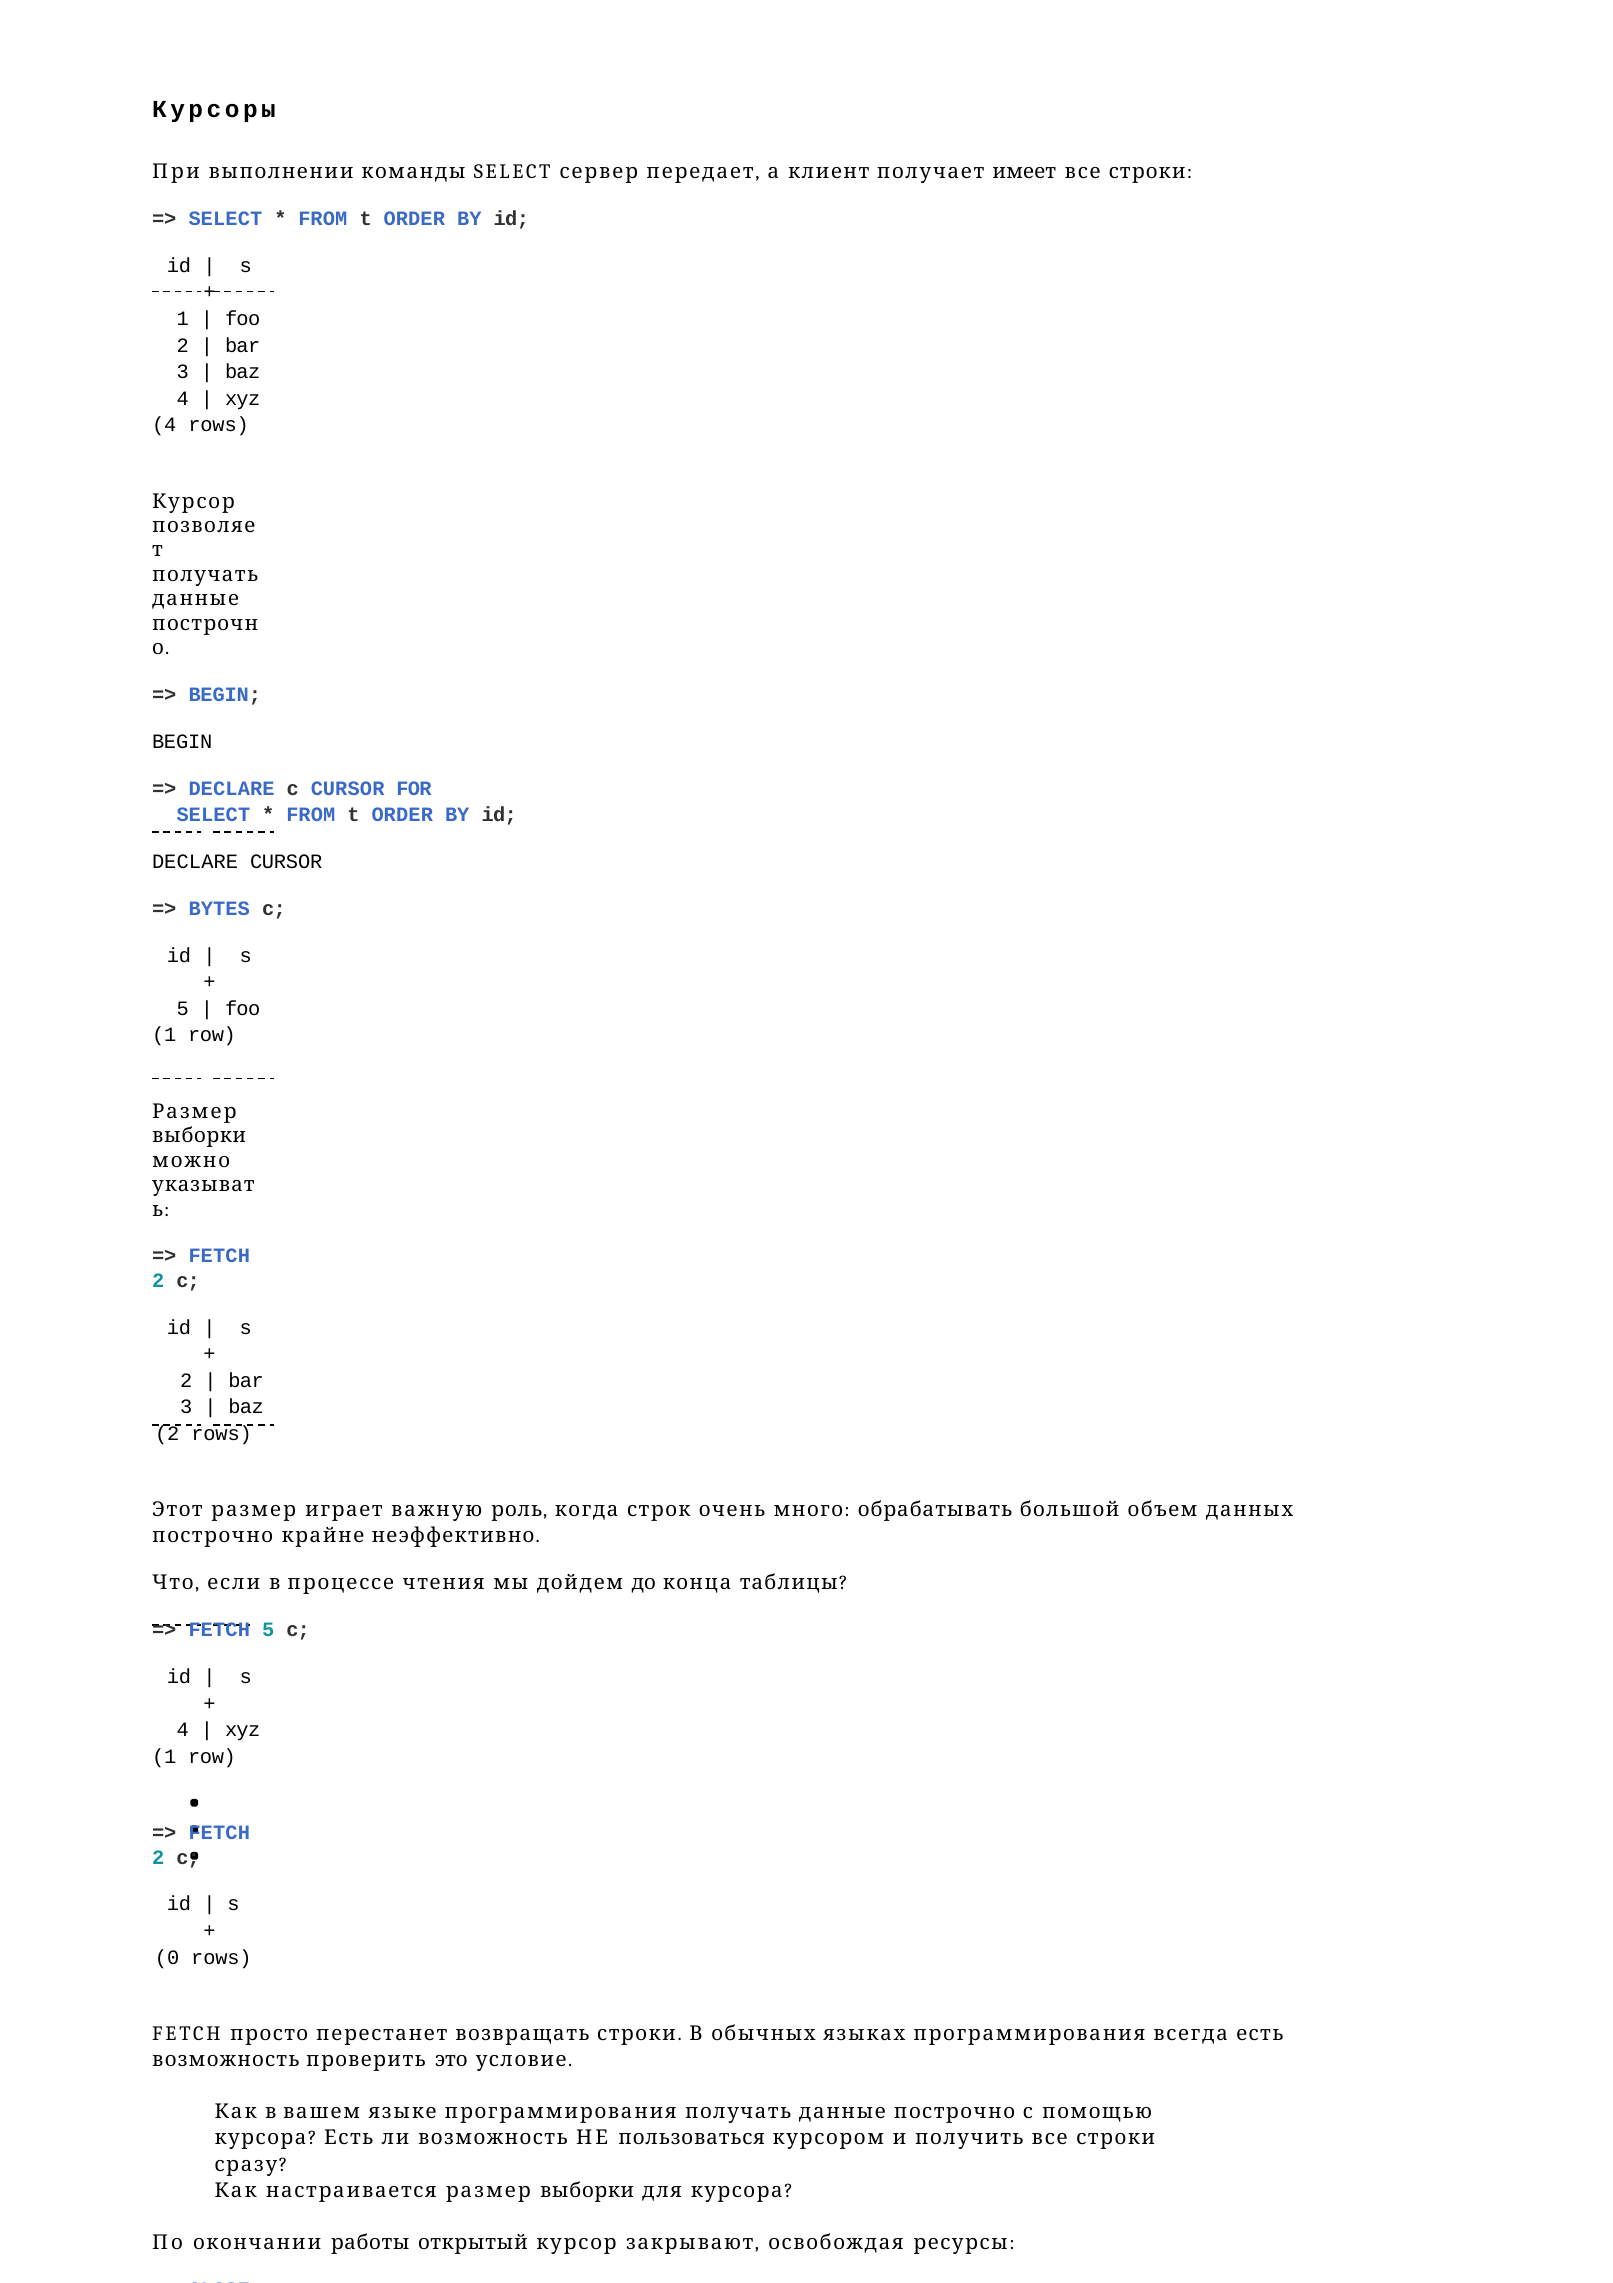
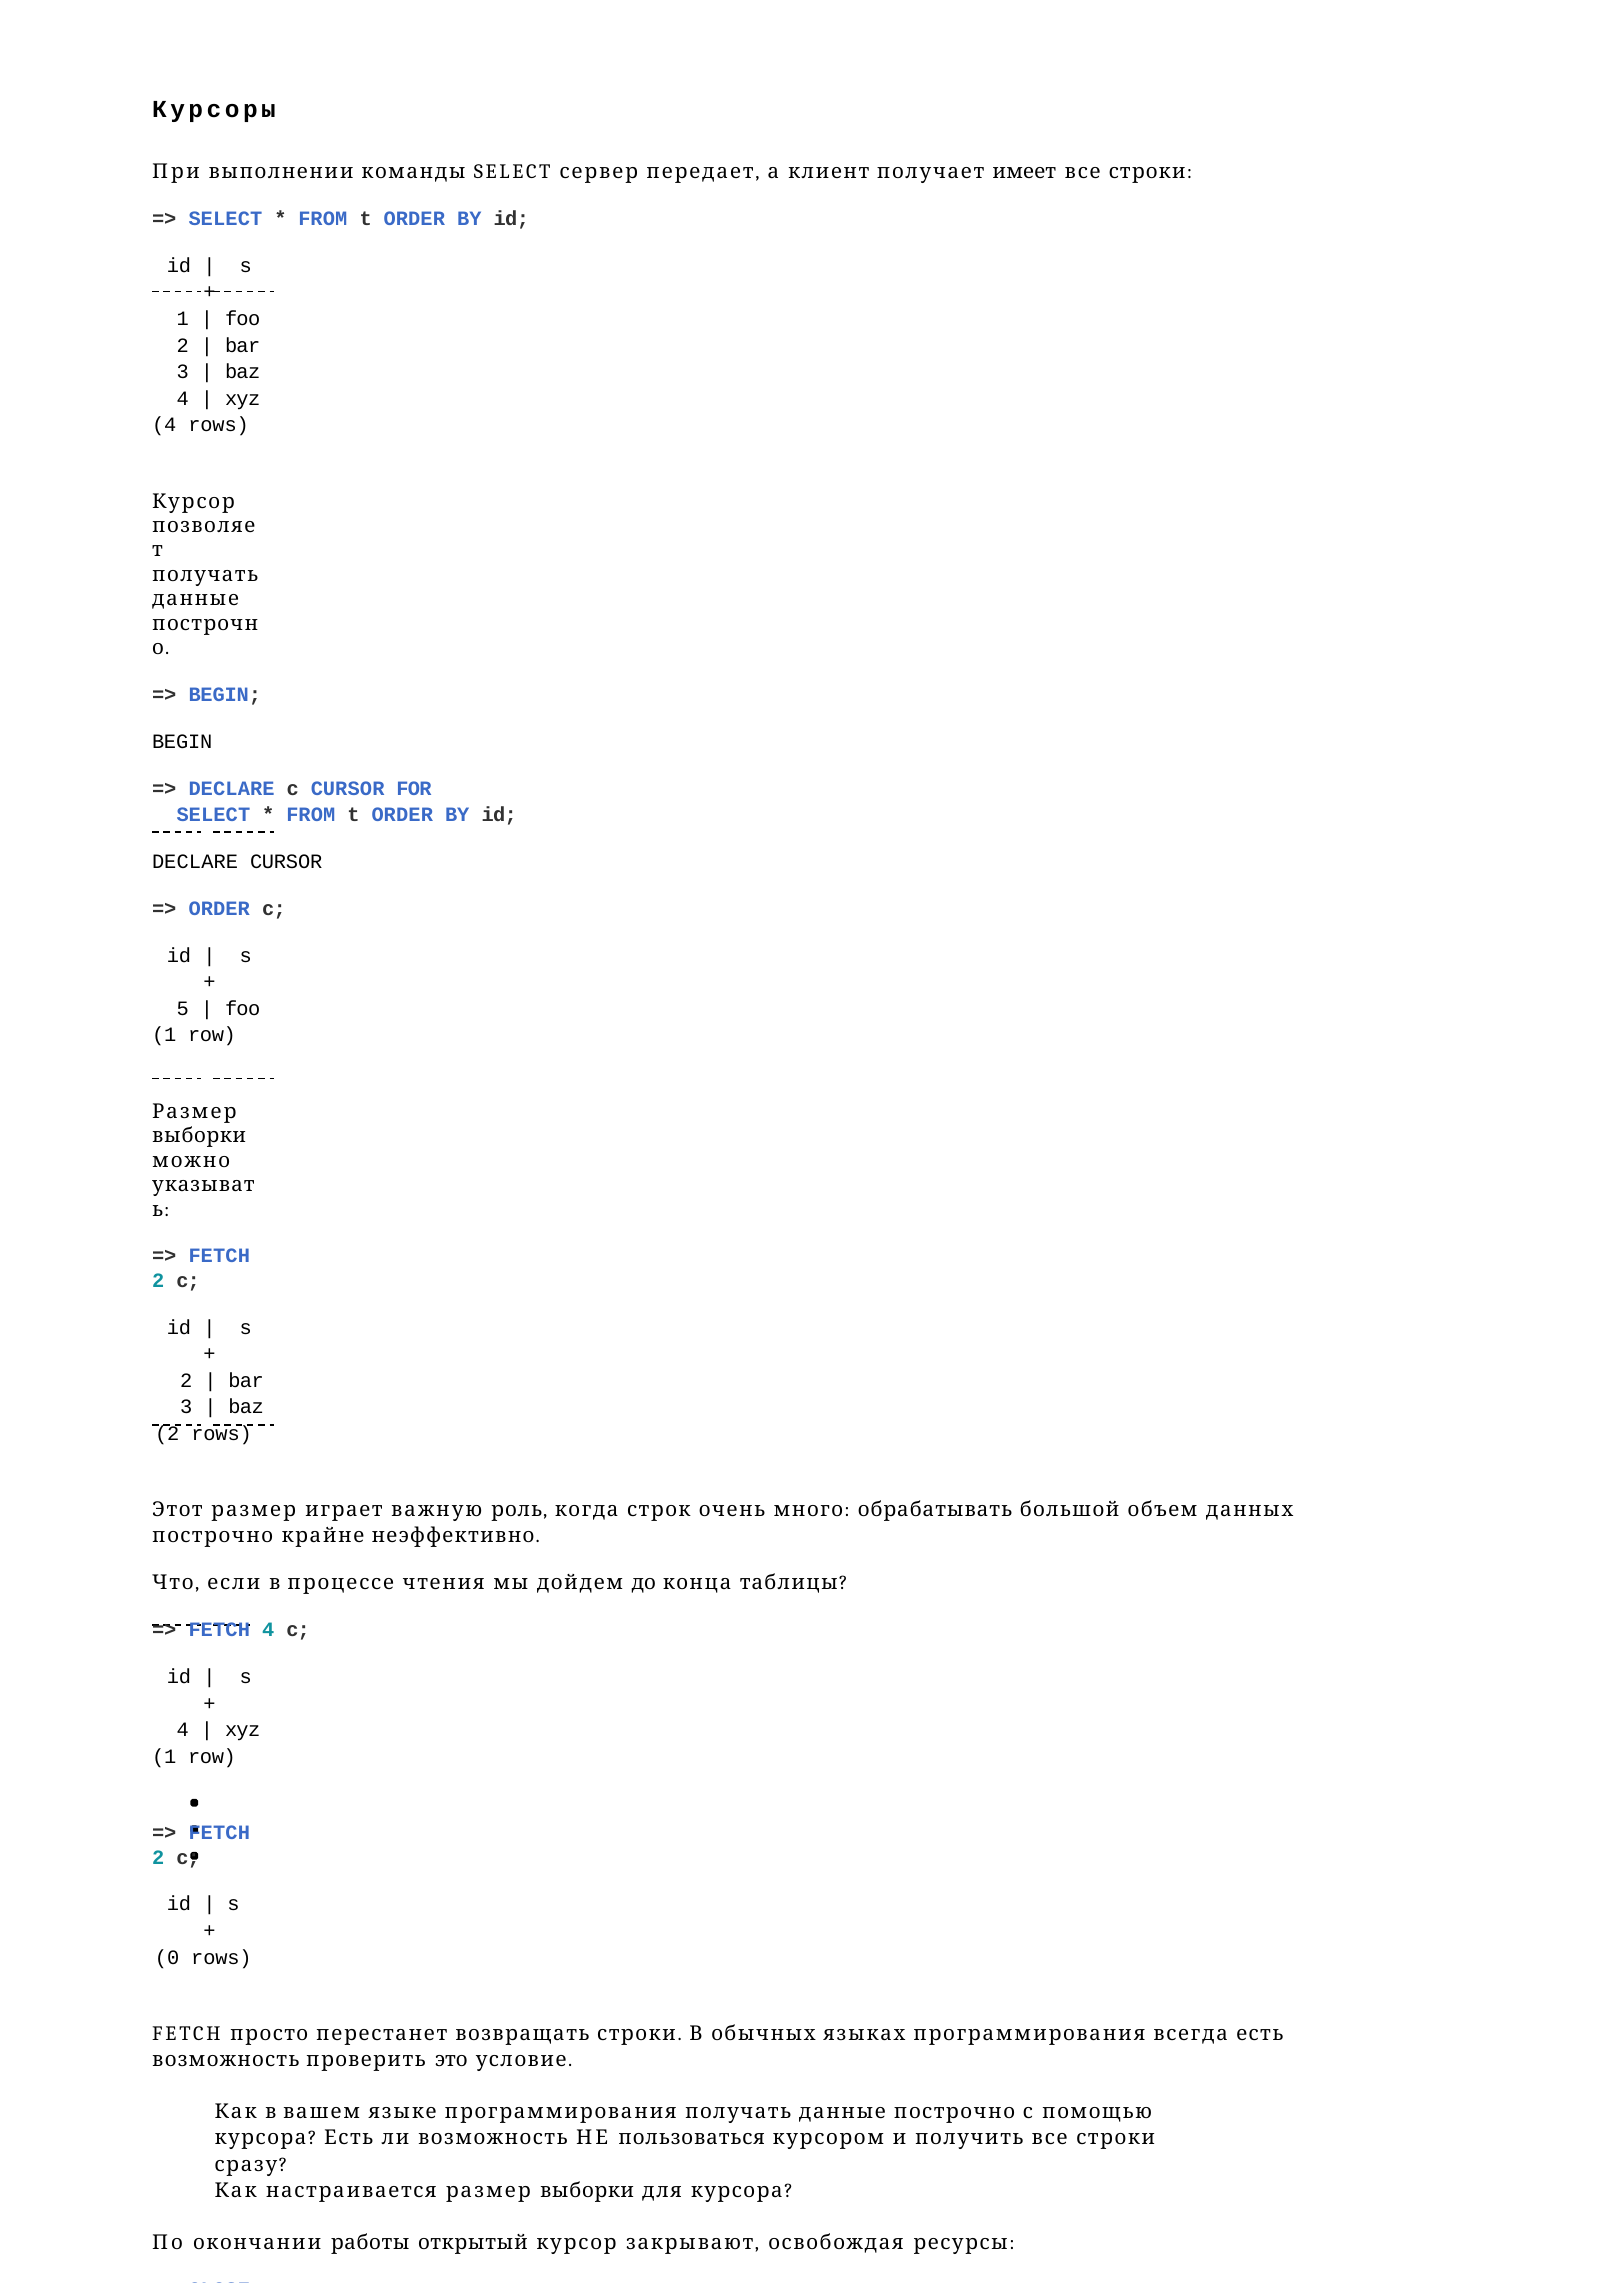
BYTES at (219, 909): BYTES -> ORDER
FETCH 5: 5 -> 4
